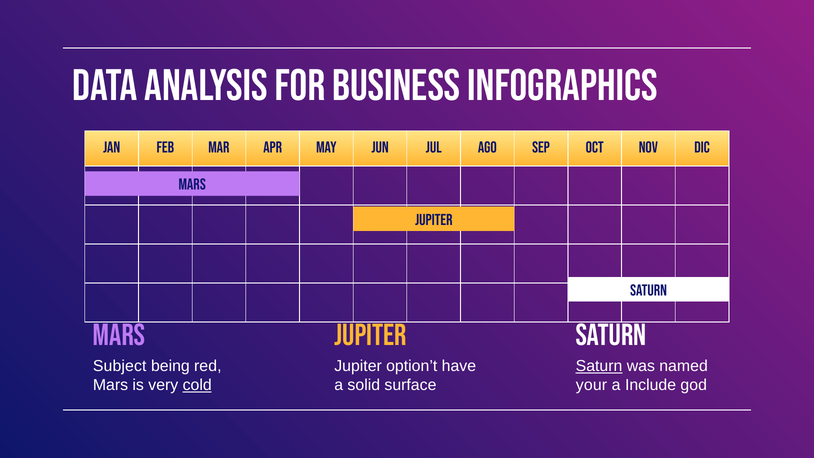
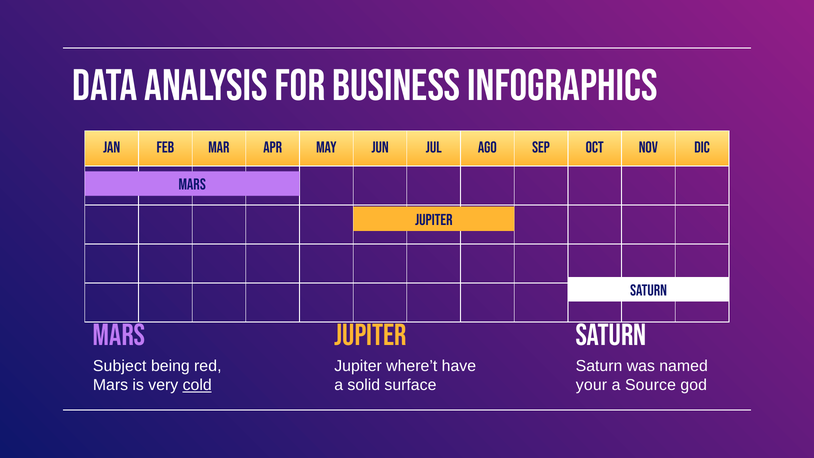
option’t: option’t -> where’t
Saturn at (599, 366) underline: present -> none
Include: Include -> Source
